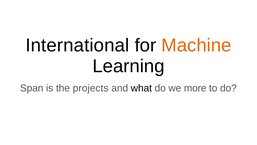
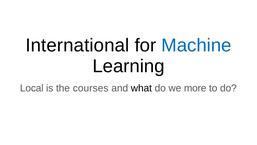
Machine colour: orange -> blue
Span: Span -> Local
projects: projects -> courses
